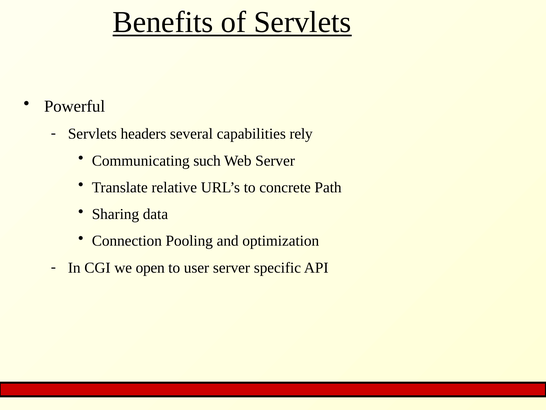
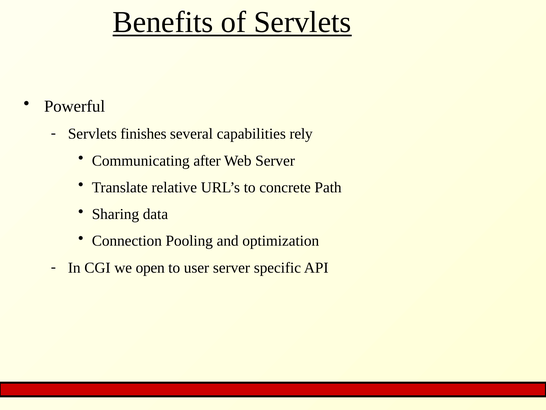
headers: headers -> finishes
such: such -> after
